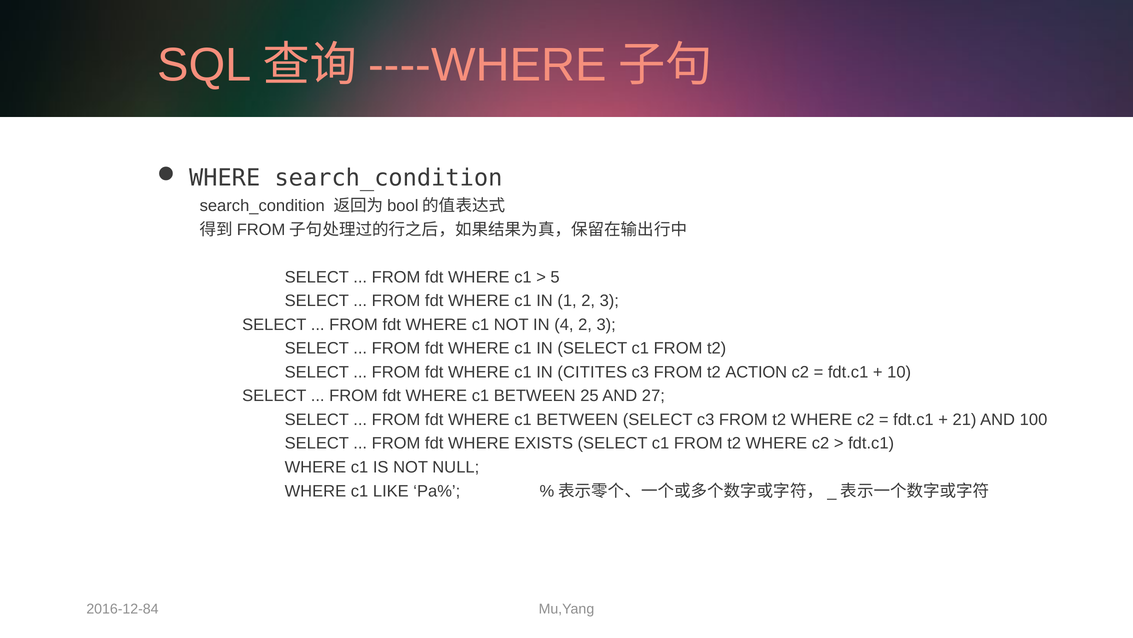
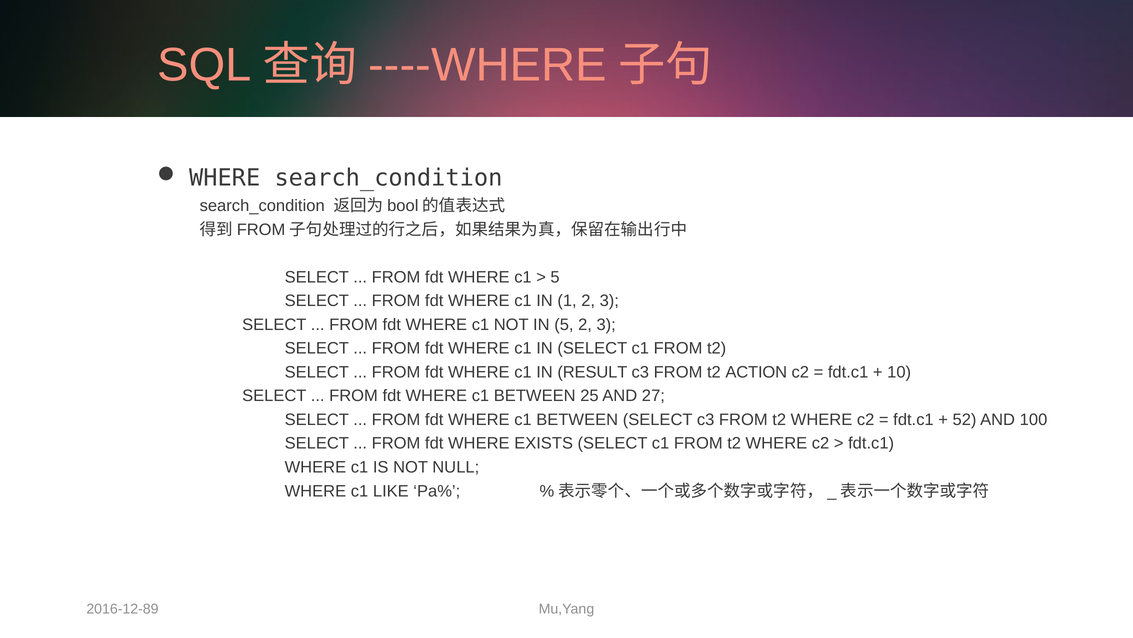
IN 4: 4 -> 5
CITITES: CITITES -> RESULT
21: 21 -> 52
2016-12-84: 2016-12-84 -> 2016-12-89
